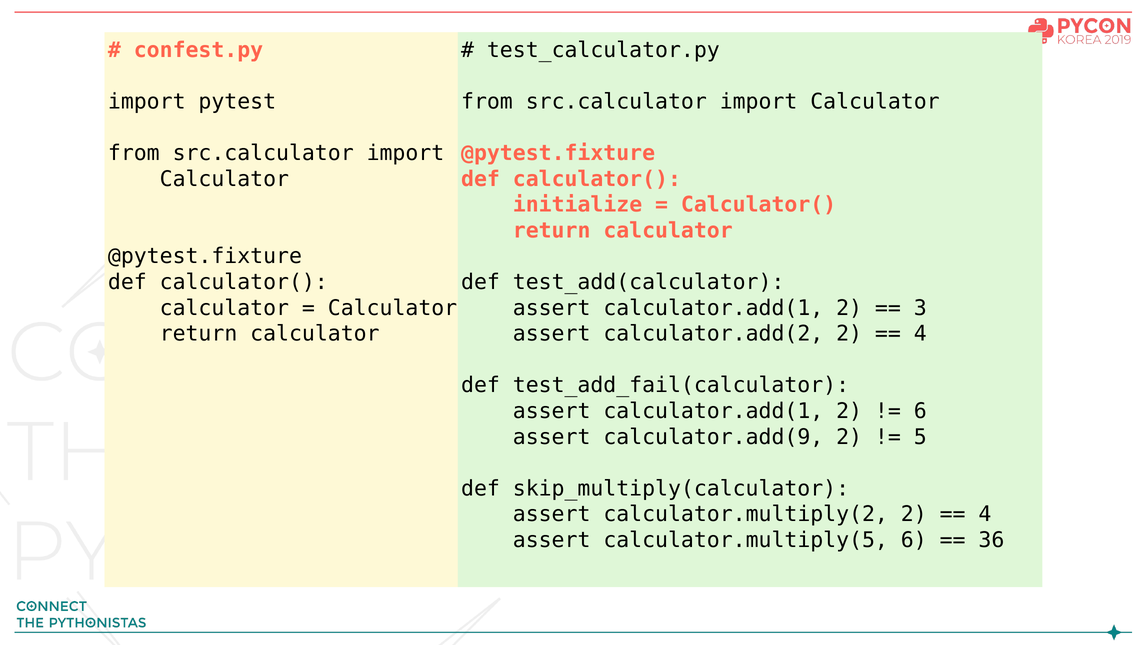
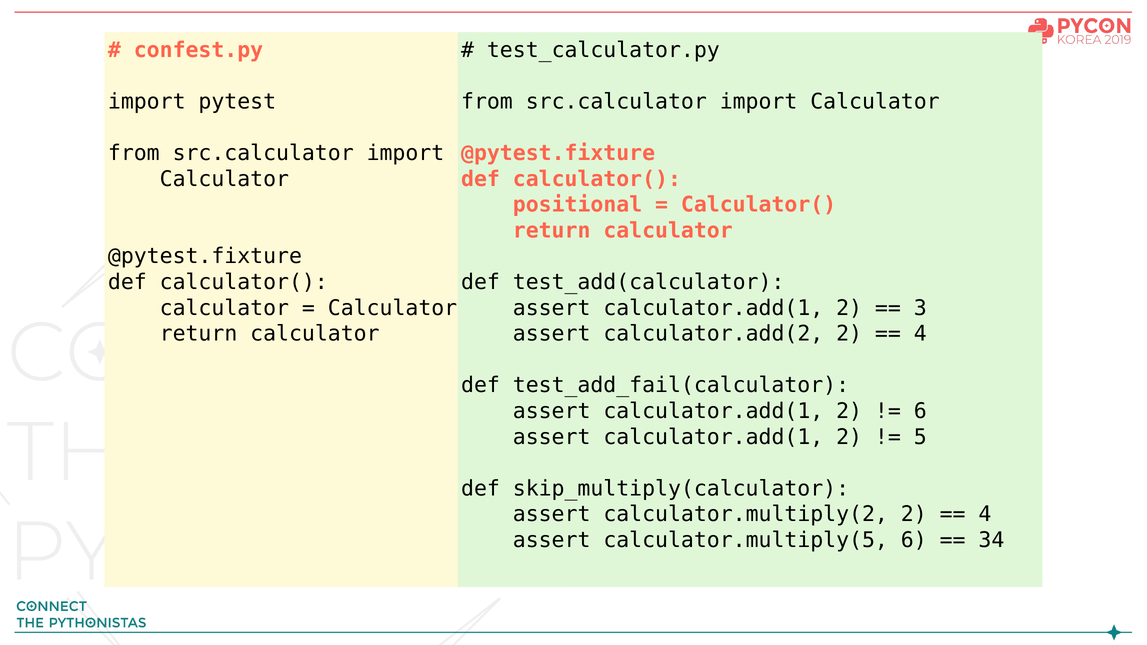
initialize: initialize -> positional
calculator.add(9 at (713, 437): calculator.add(9 -> calculator.add(1
36: 36 -> 34
